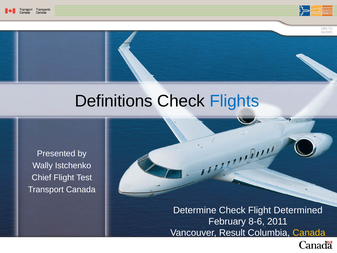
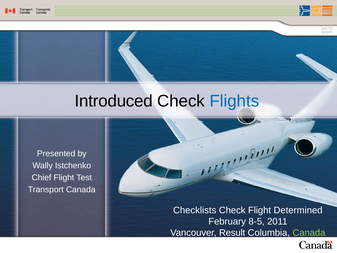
Definitions: Definitions -> Introduced
Determine: Determine -> Checklists
8-6: 8-6 -> 8-5
Canada at (309, 233) colour: yellow -> light green
